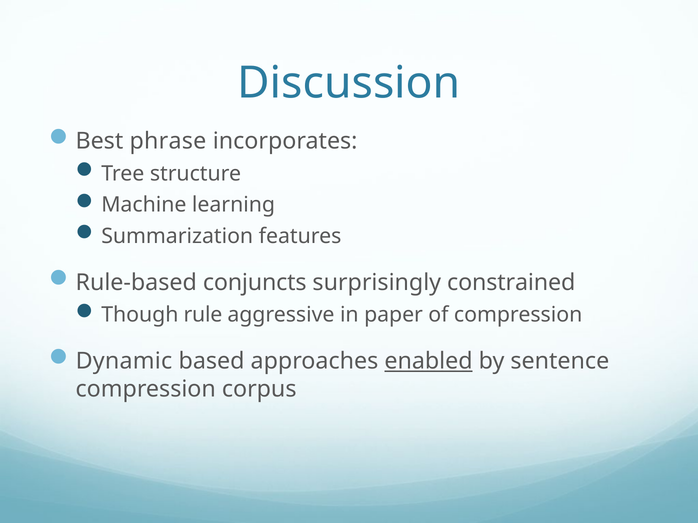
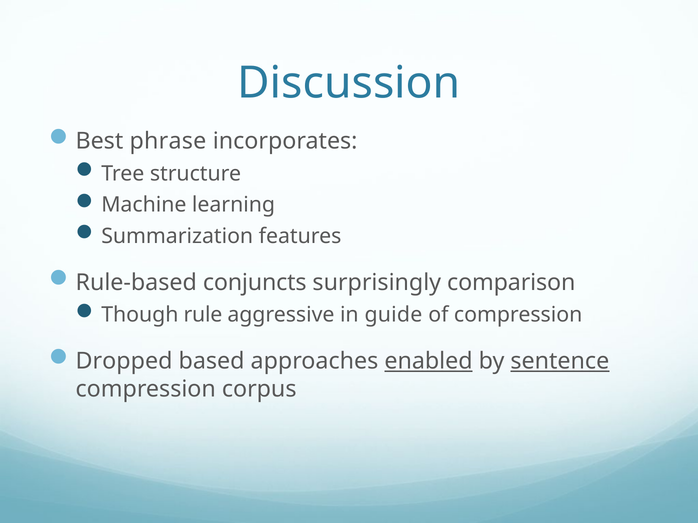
constrained: constrained -> comparison
paper: paper -> guide
Dynamic: Dynamic -> Dropped
sentence underline: none -> present
